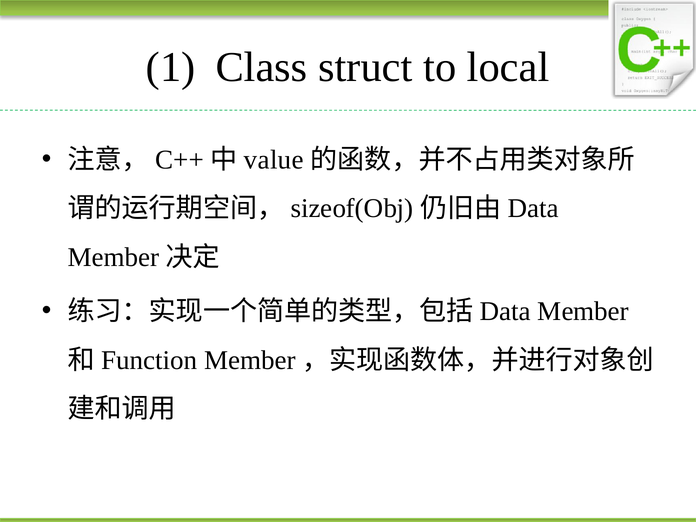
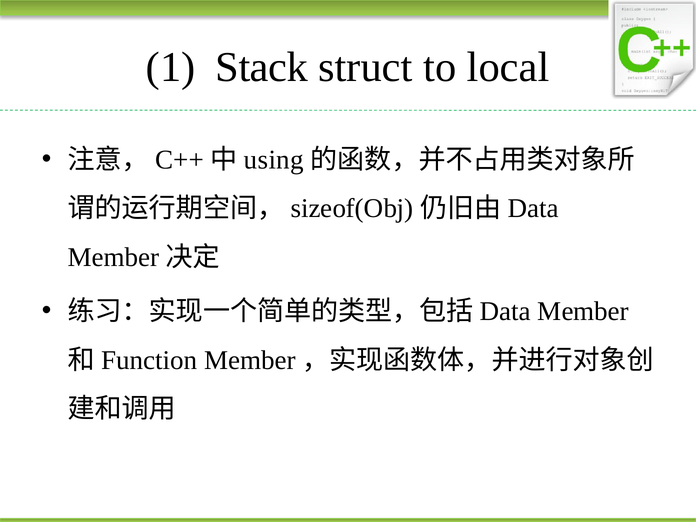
Class: Class -> Stack
value: value -> using
